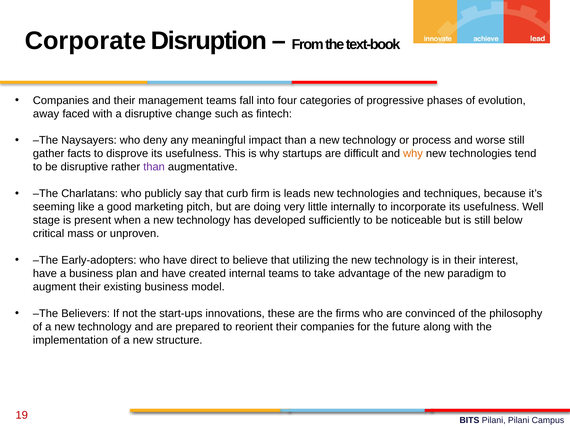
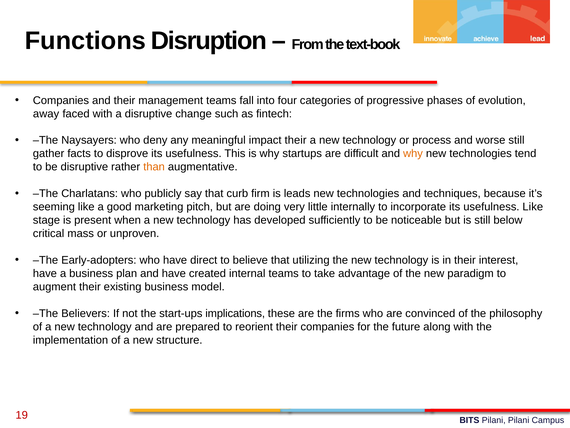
Corporate: Corporate -> Functions
impact than: than -> their
than at (154, 167) colour: purple -> orange
usefulness Well: Well -> Like
innovations: innovations -> implications
